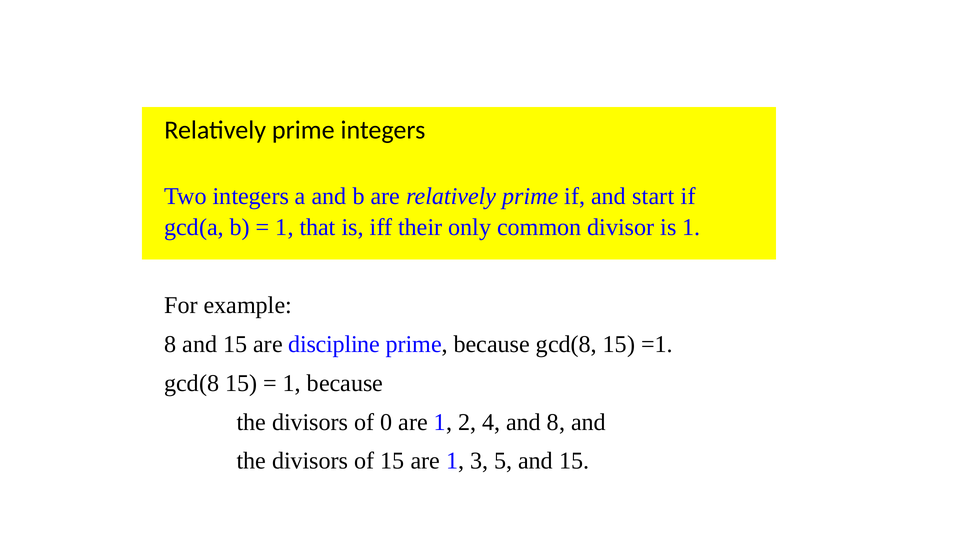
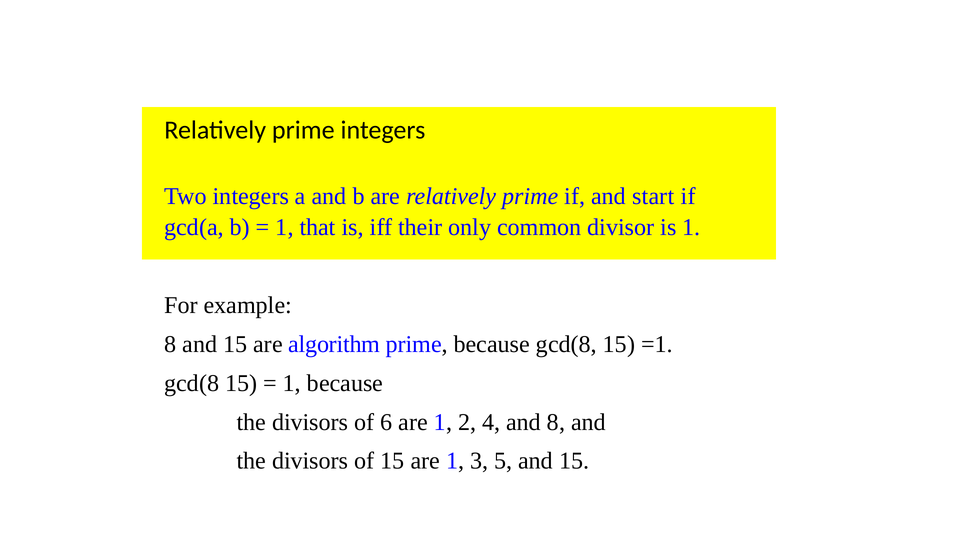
discipline: discipline -> algorithm
0: 0 -> 6
